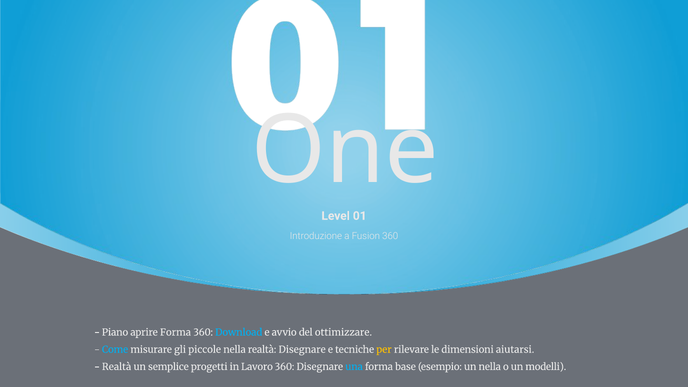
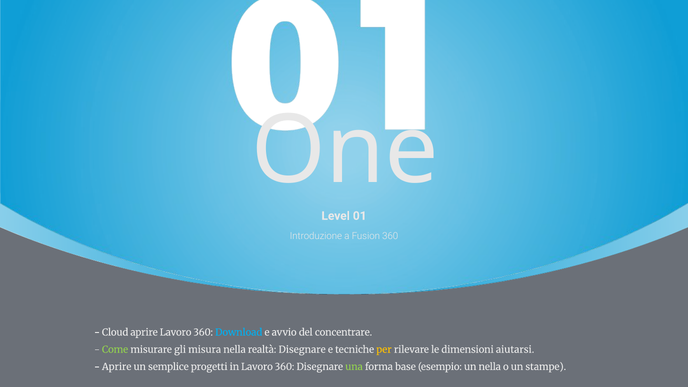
Piano: Piano -> Cloud
aprire Forma: Forma -> Lavoro
ottimizzare: ottimizzare -> concentrare
Come colour: light blue -> light green
piccole: piccole -> misura
Realtà at (117, 367): Realtà -> Aprire
una colour: light blue -> light green
modelli: modelli -> stampe
